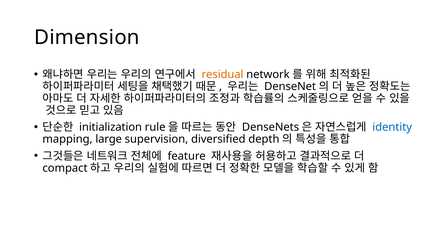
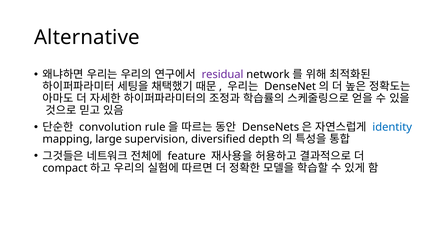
Dimension: Dimension -> Alternative
residual colour: orange -> purple
initialization: initialization -> convolution
